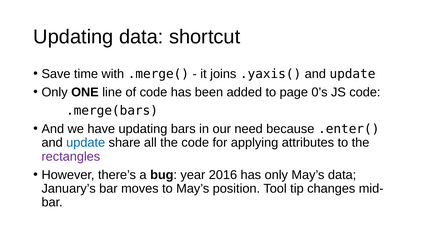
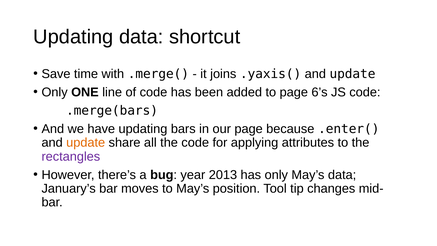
0’s: 0’s -> 6’s
our need: need -> page
update at (86, 143) colour: blue -> orange
2016: 2016 -> 2013
